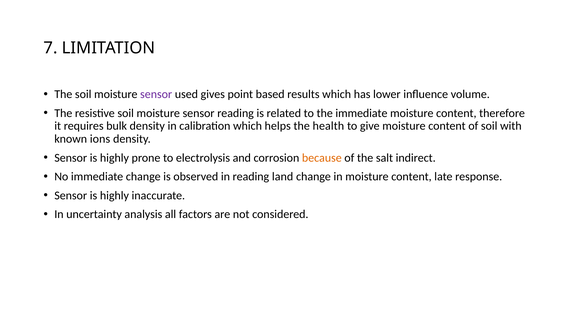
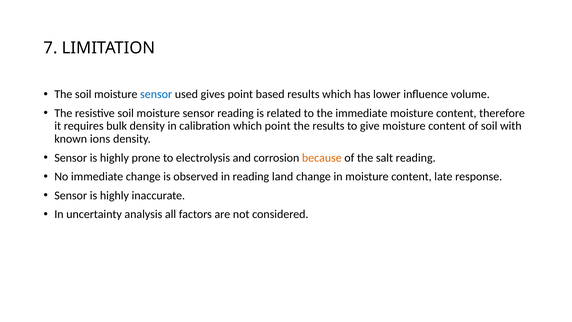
sensor at (156, 94) colour: purple -> blue
which helps: helps -> point
the health: health -> results
salt indirect: indirect -> reading
